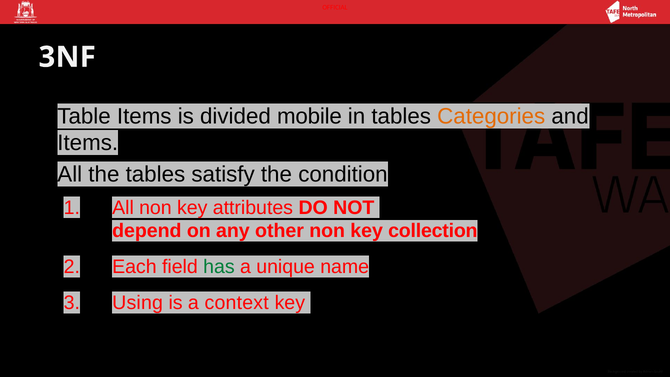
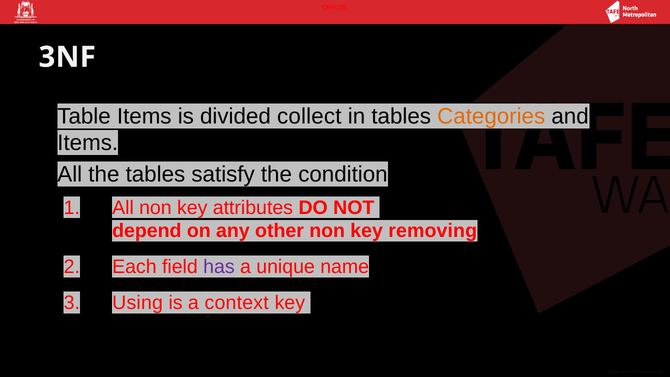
mobile: mobile -> collect
collection: collection -> removing
has colour: green -> purple
